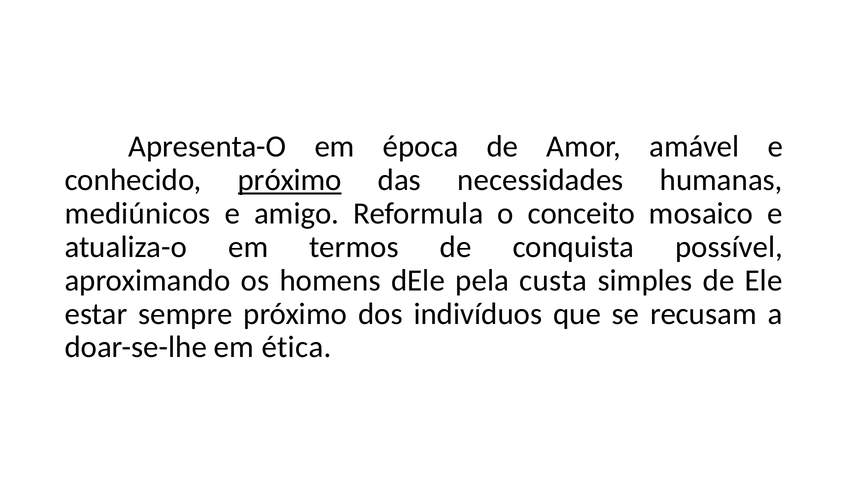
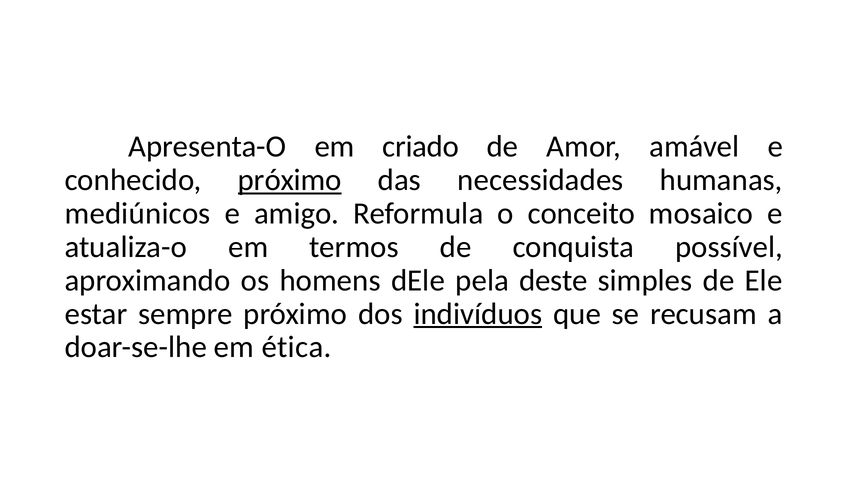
época: época -> criado
custa: custa -> deste
indivíduos underline: none -> present
